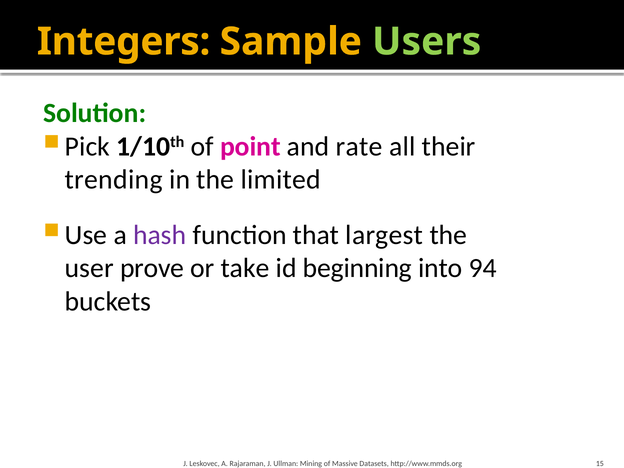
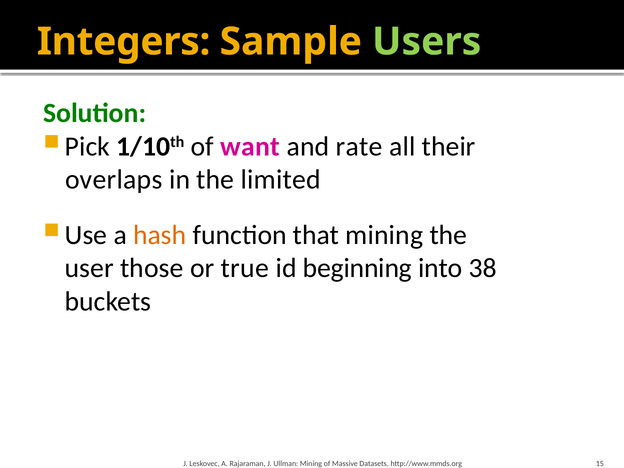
point: point -> want
trending: trending -> overlaps
hash colour: purple -> orange
that largest: largest -> mining
prove: prove -> those
take: take -> true
94: 94 -> 38
